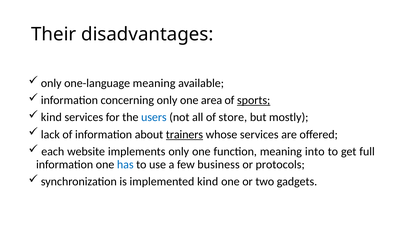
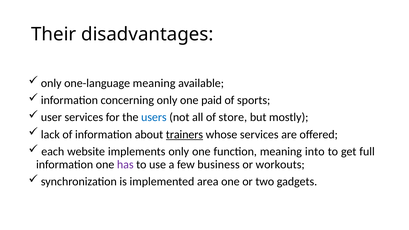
area: area -> paid
sports underline: present -> none
kind at (51, 117): kind -> user
has colour: blue -> purple
protocols: protocols -> workouts
implemented kind: kind -> area
